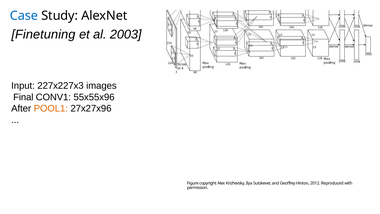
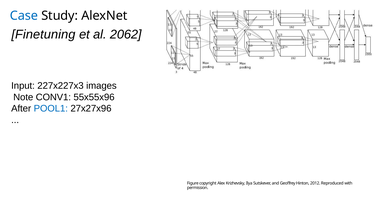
2003: 2003 -> 2062
Final: Final -> Note
POOL1 colour: orange -> blue
